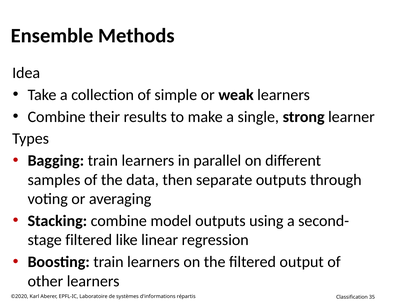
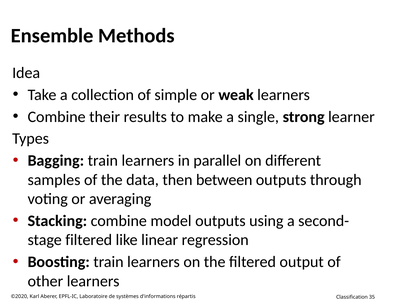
separate: separate -> between
